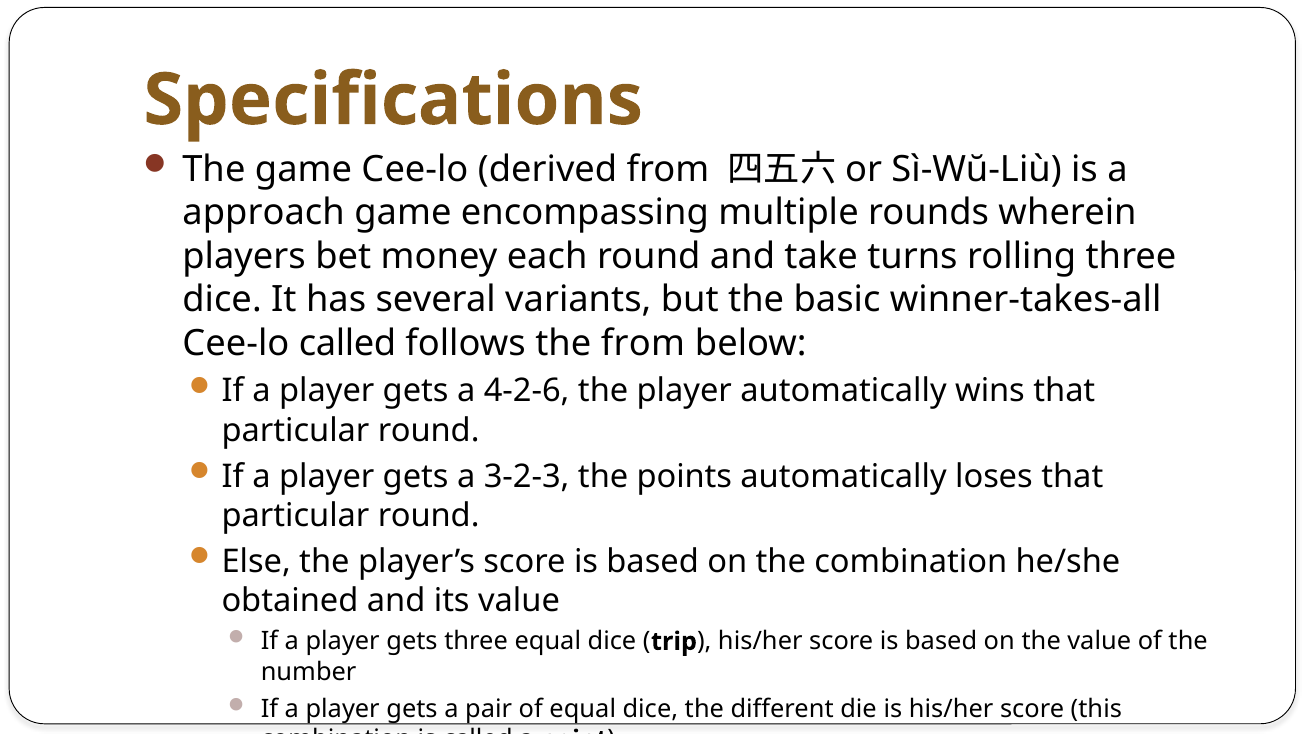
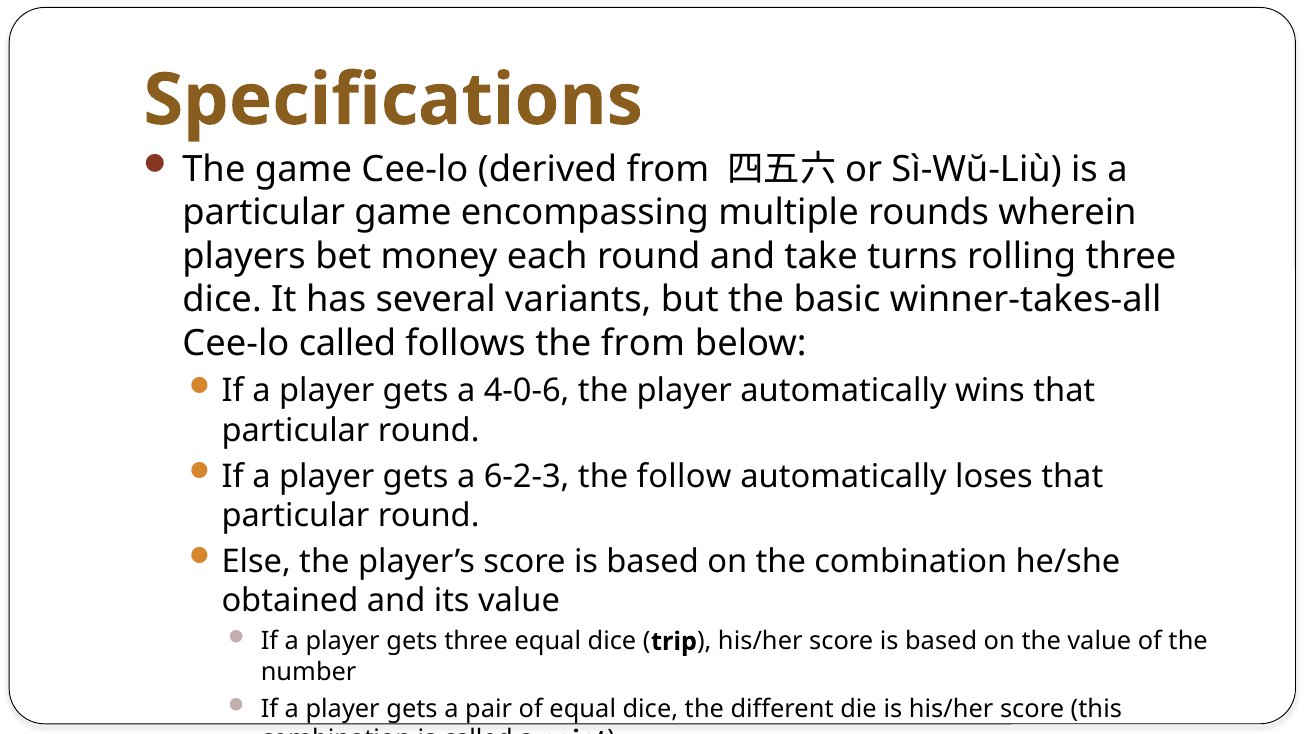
approach at (264, 213): approach -> particular
4-2-6: 4-2-6 -> 4-0-6
3-2-3: 3-2-3 -> 6-2-3
the points: points -> follow
